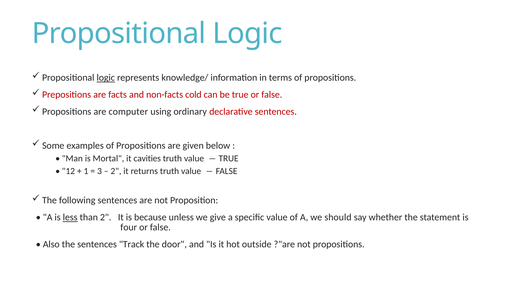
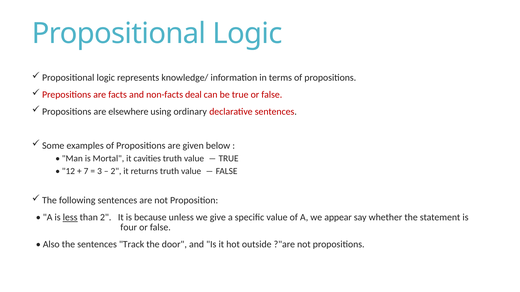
logic at (106, 78) underline: present -> none
cold: cold -> deal
computer: computer -> elsewhere
1: 1 -> 7
should: should -> appear
